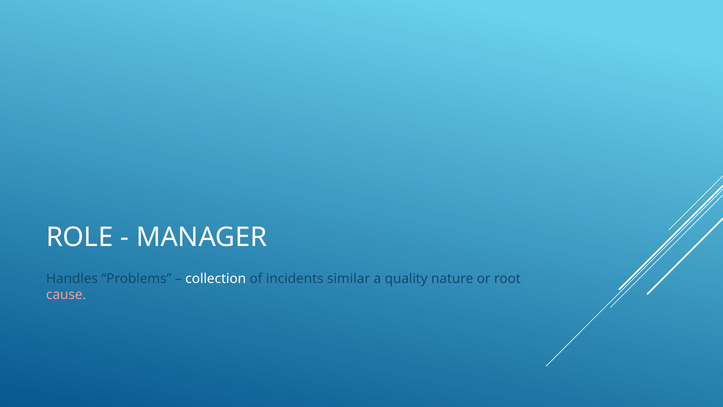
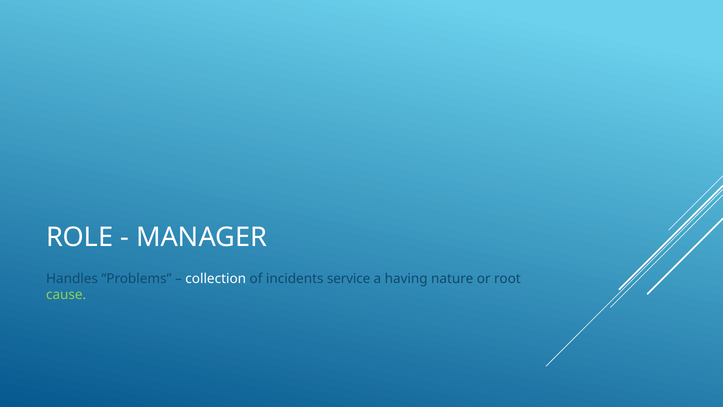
similar: similar -> service
quality: quality -> having
cause colour: pink -> light green
